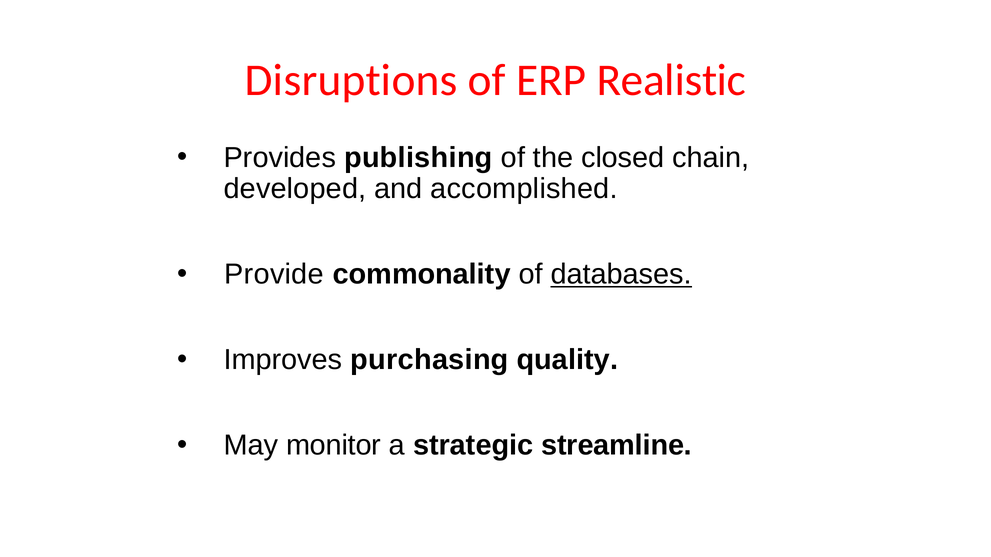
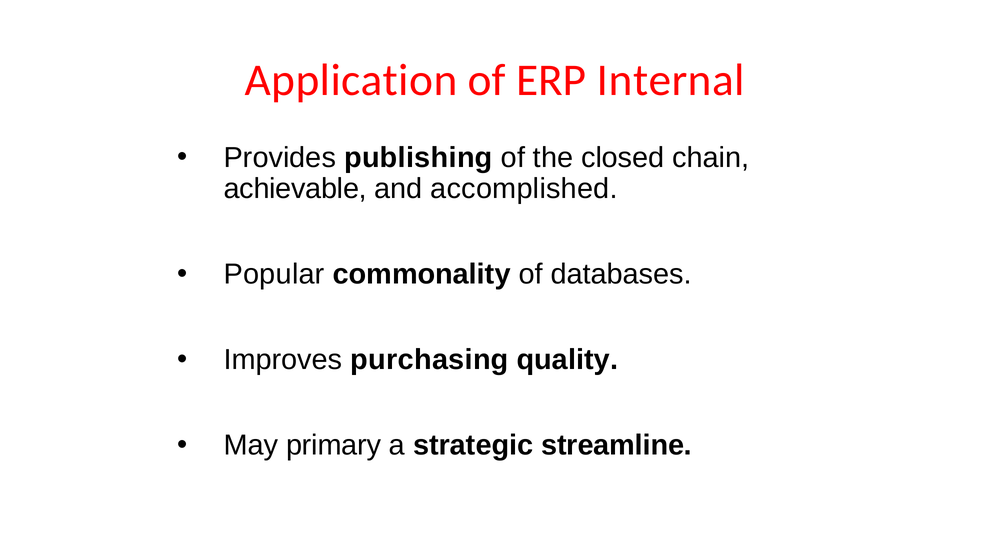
Disruptions: Disruptions -> Application
Realistic: Realistic -> Internal
developed: developed -> achievable
Provide: Provide -> Popular
databases underline: present -> none
monitor: monitor -> primary
